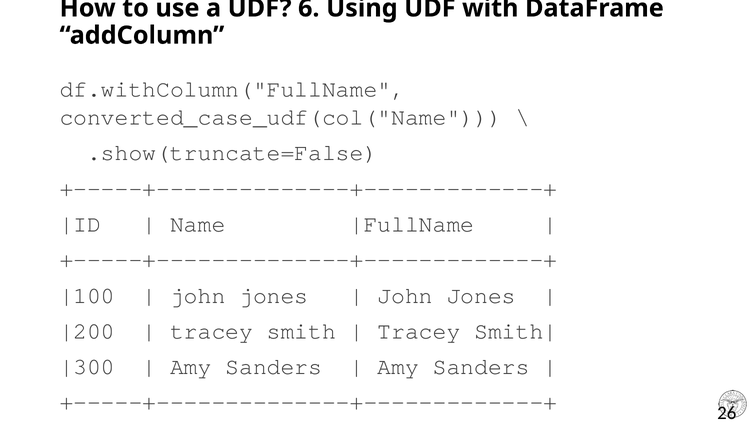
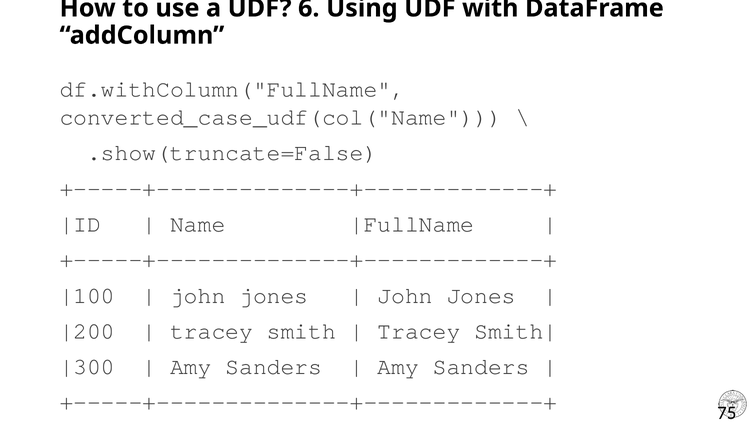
26: 26 -> 75
